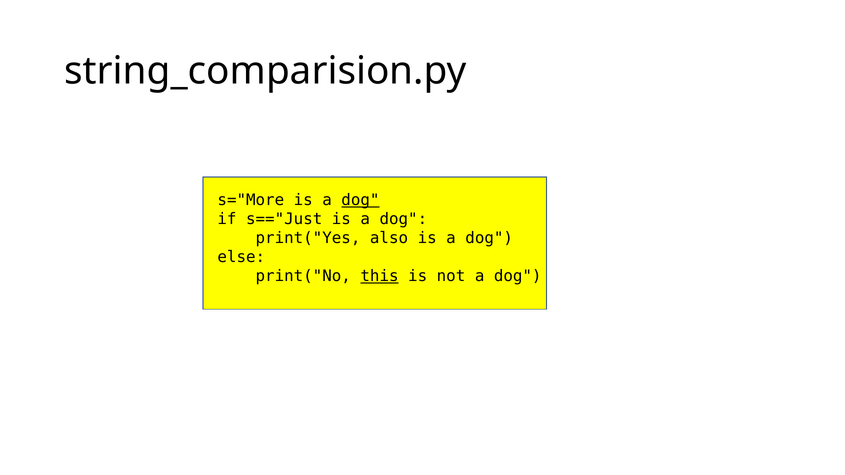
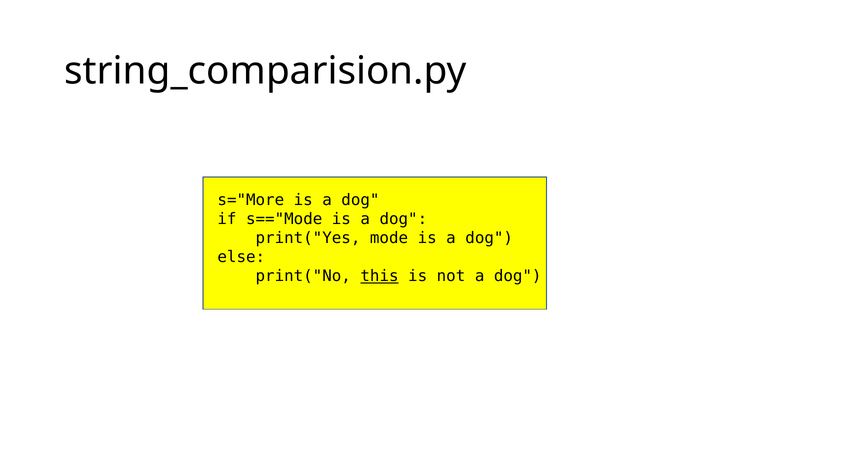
dog at (360, 200) underline: present -> none
s=="Just: s=="Just -> s=="Mode
also: also -> mode
